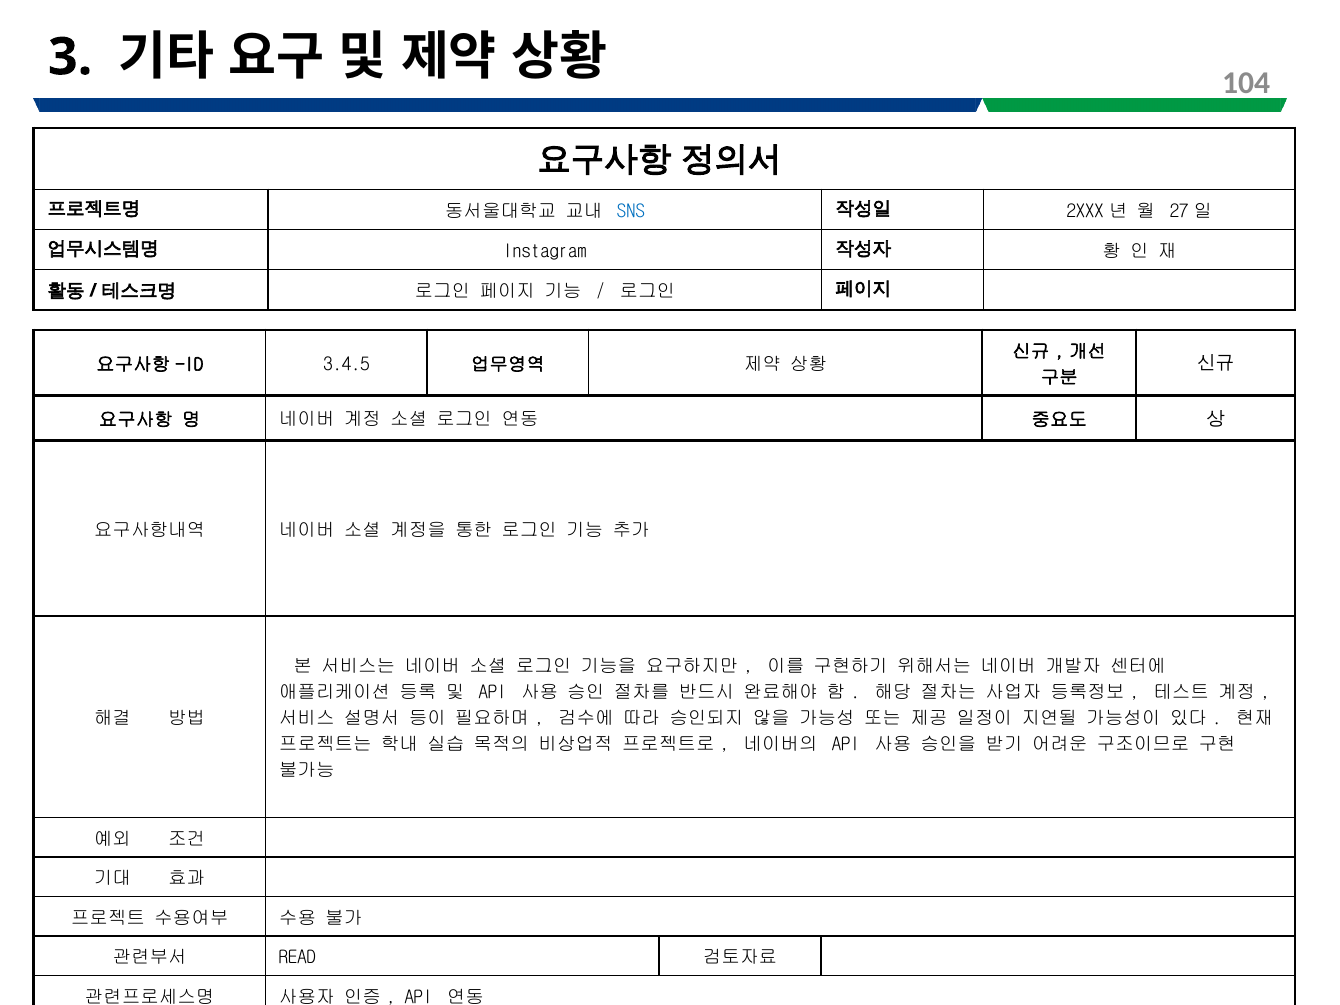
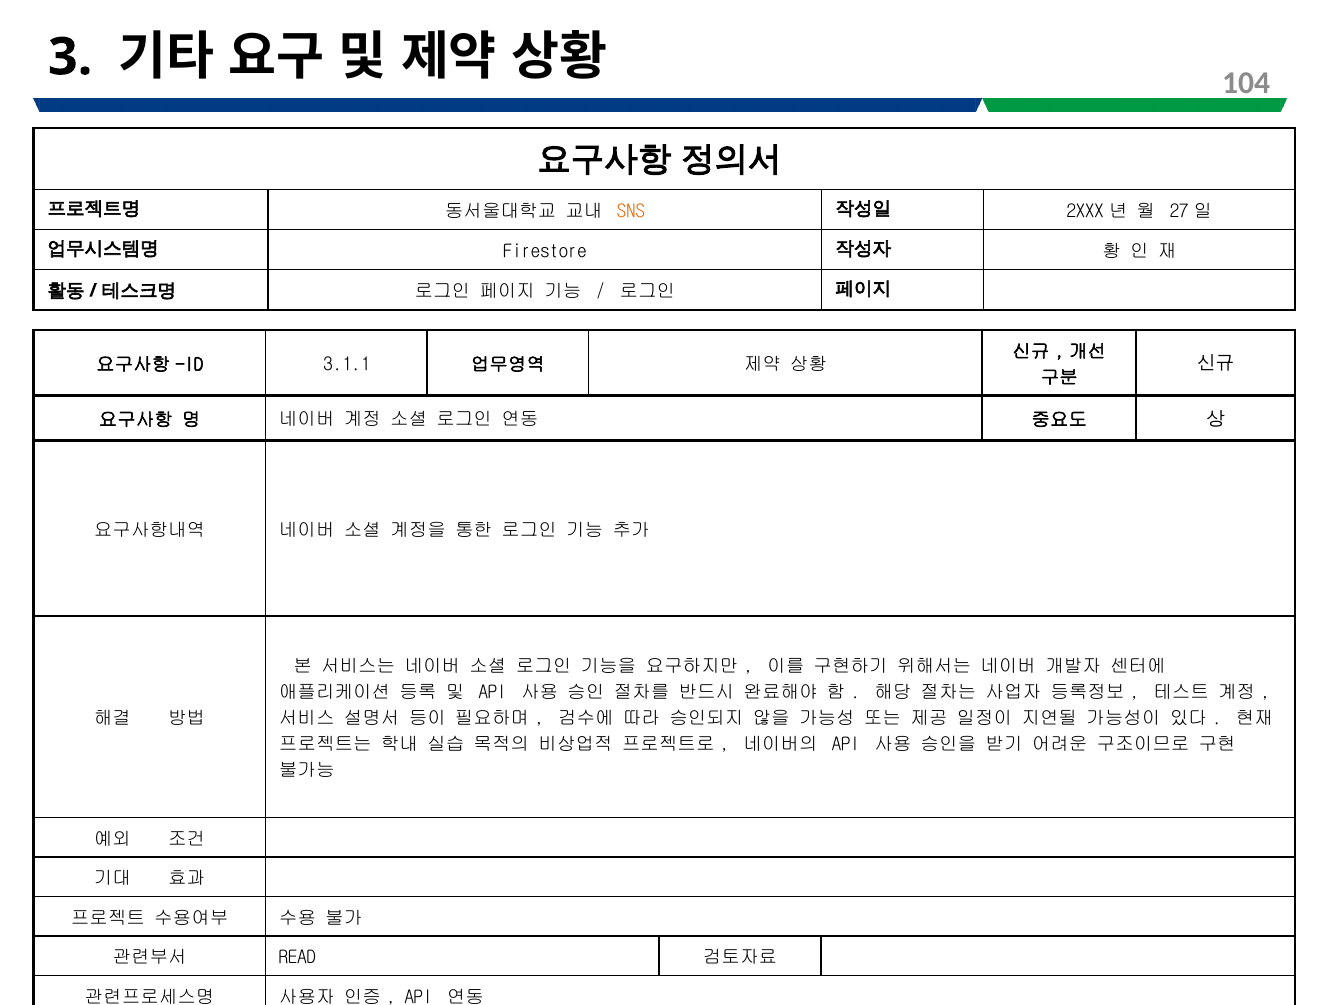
SNS colour: blue -> orange
Instagram: Instagram -> Firestore
3.4.5: 3.4.5 -> 3.1.1
